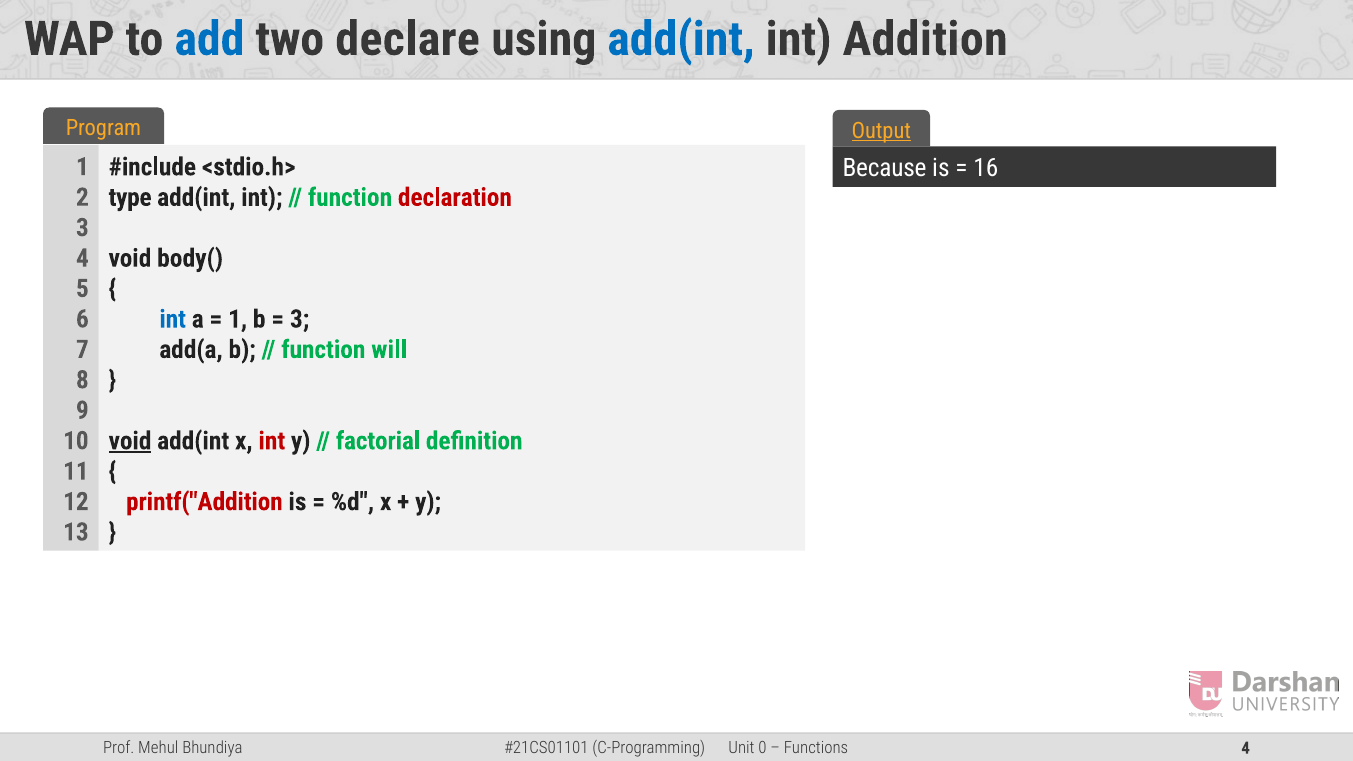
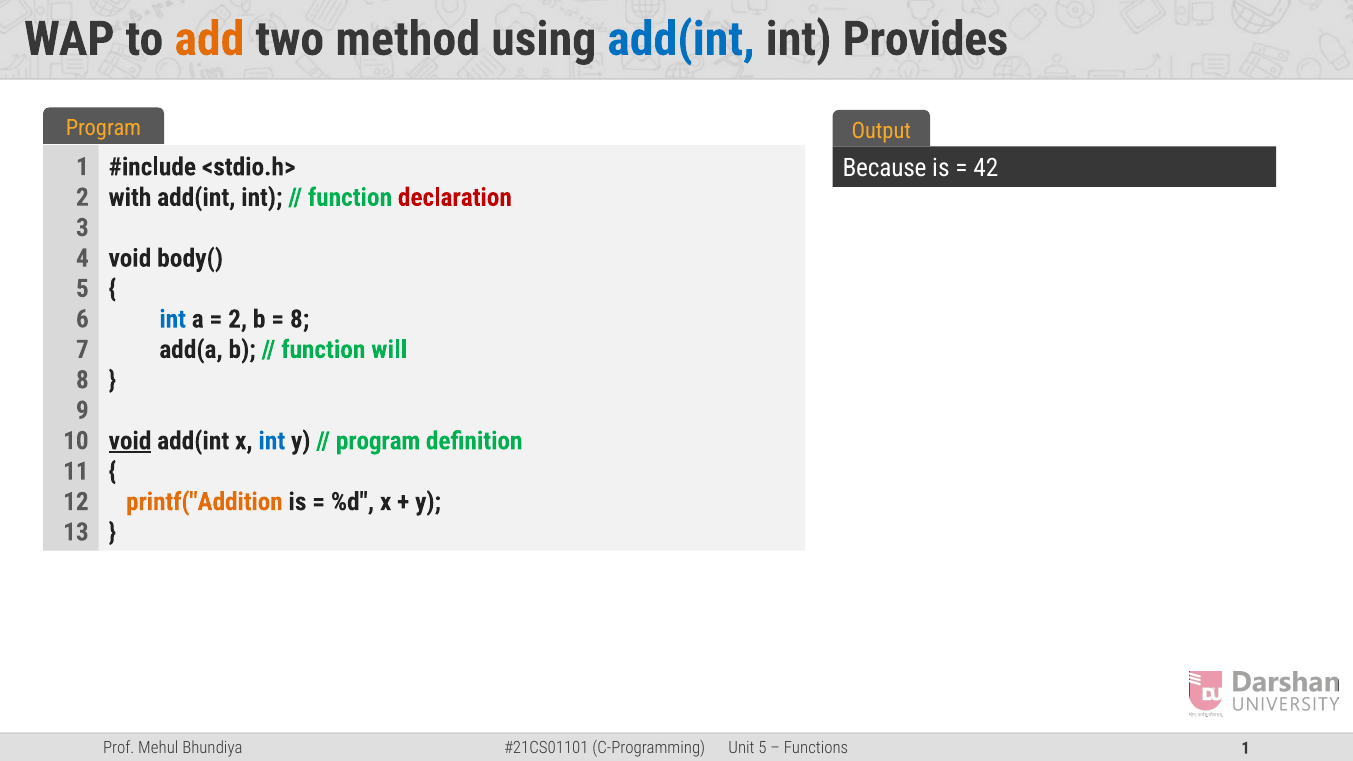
add colour: blue -> orange
declare: declare -> method
Addition: Addition -> Provides
Output underline: present -> none
16: 16 -> 42
type: type -> with
1 at (238, 319): 1 -> 2
3 at (300, 319): 3 -> 8
int at (272, 441) colour: red -> blue
factorial at (378, 441): factorial -> program
printf("Addition colour: red -> orange
0 at (763, 748): 0 -> 5
4 at (1246, 748): 4 -> 1
